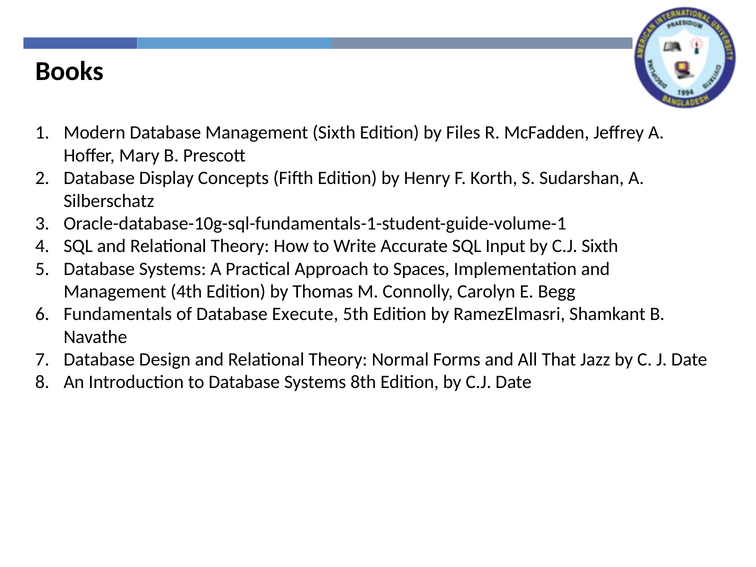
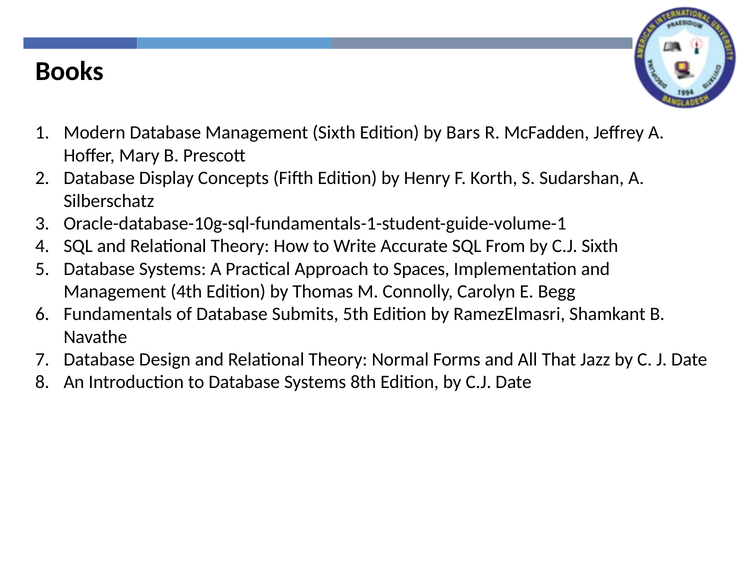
Files: Files -> Bars
Input: Input -> From
Execute: Execute -> Submits
